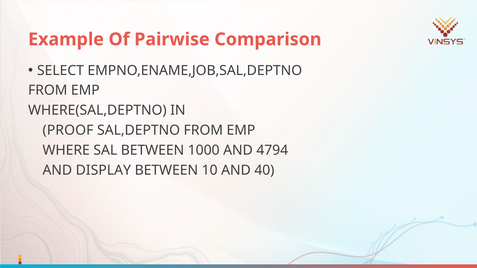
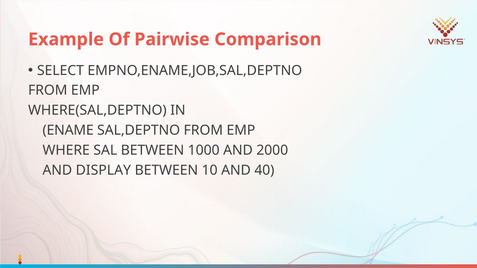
PROOF: PROOF -> ENAME
4794: 4794 -> 2000
